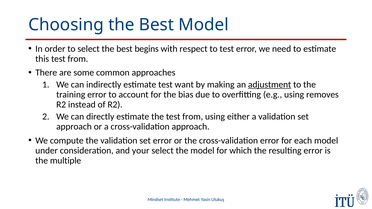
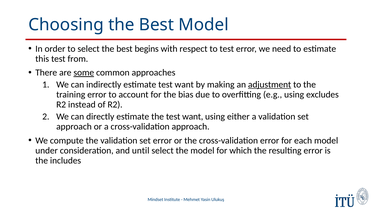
some underline: none -> present
removes: removes -> excludes
the test from: from -> want
your: your -> until
multiple: multiple -> includes
